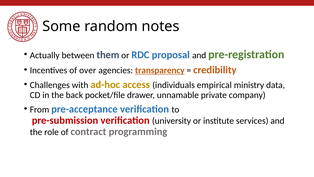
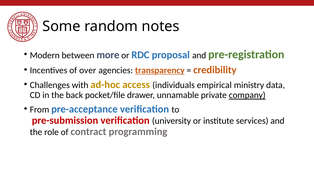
Actually: Actually -> Modern
them: them -> more
company underline: none -> present
